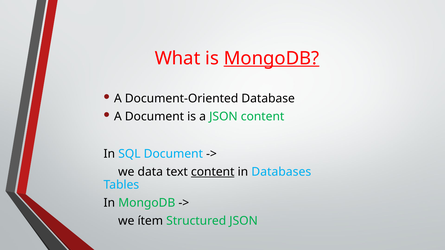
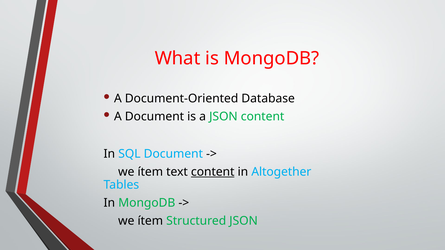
MongoDB at (271, 58) underline: present -> none
data at (150, 172): data -> ítem
Databases: Databases -> Altogether
